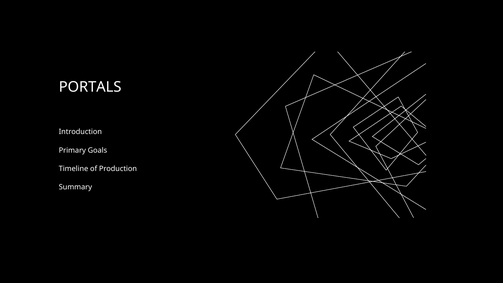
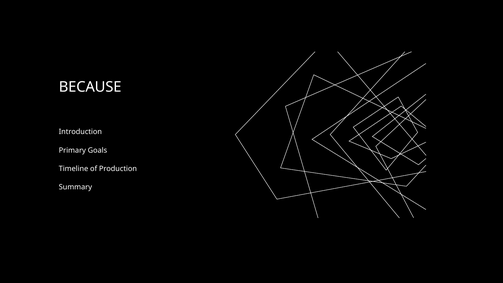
PORTALS: PORTALS -> BECAUSE
